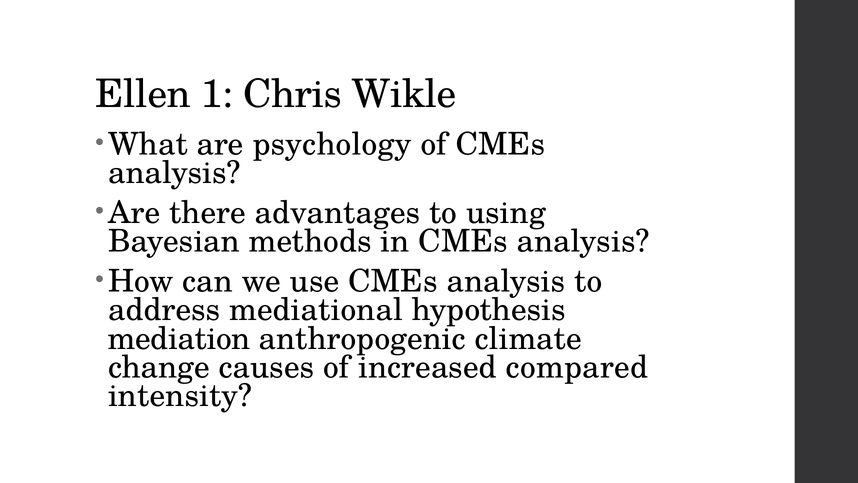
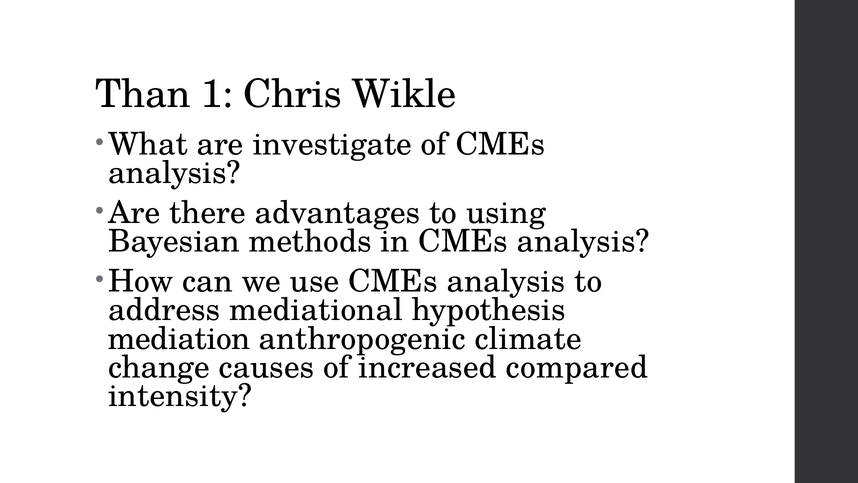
Ellen: Ellen -> Than
psychology: psychology -> investigate
